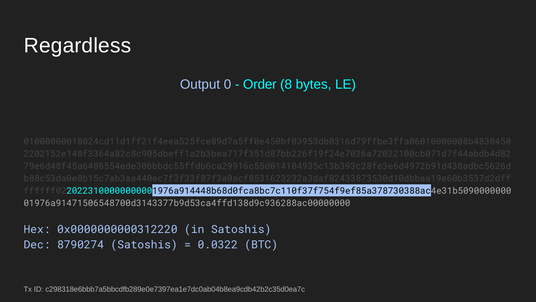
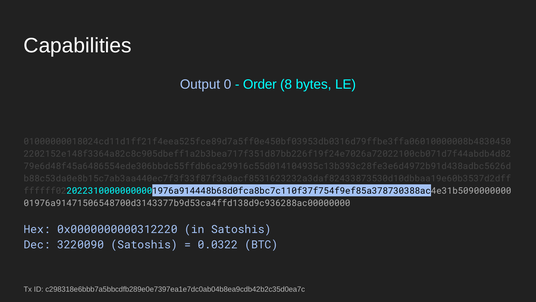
Regardless: Regardless -> Capabilities
8790274: 8790274 -> 3220090
